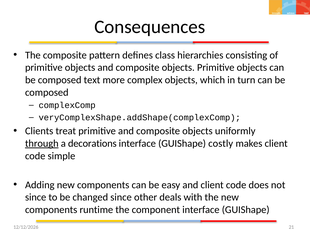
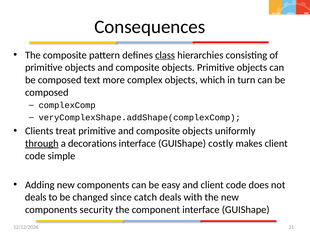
class underline: none -> present
since at (36, 197): since -> deals
other: other -> catch
runtime: runtime -> security
